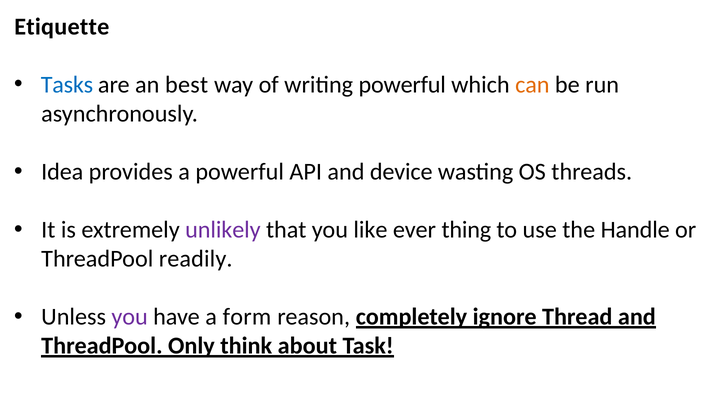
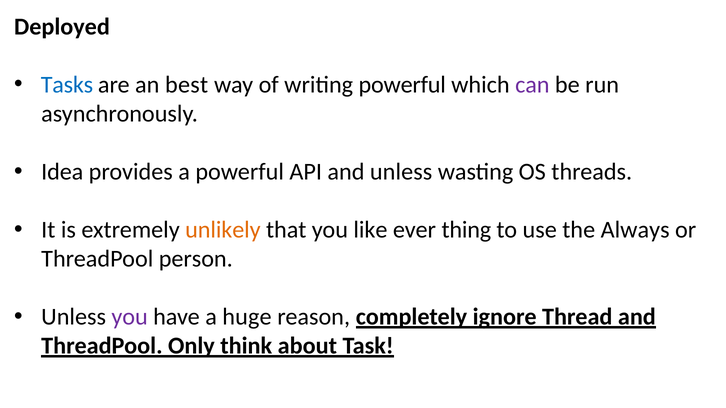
Etiquette: Etiquette -> Deployed
can colour: orange -> purple
and device: device -> unless
unlikely colour: purple -> orange
Handle: Handle -> Always
readily: readily -> person
form: form -> huge
